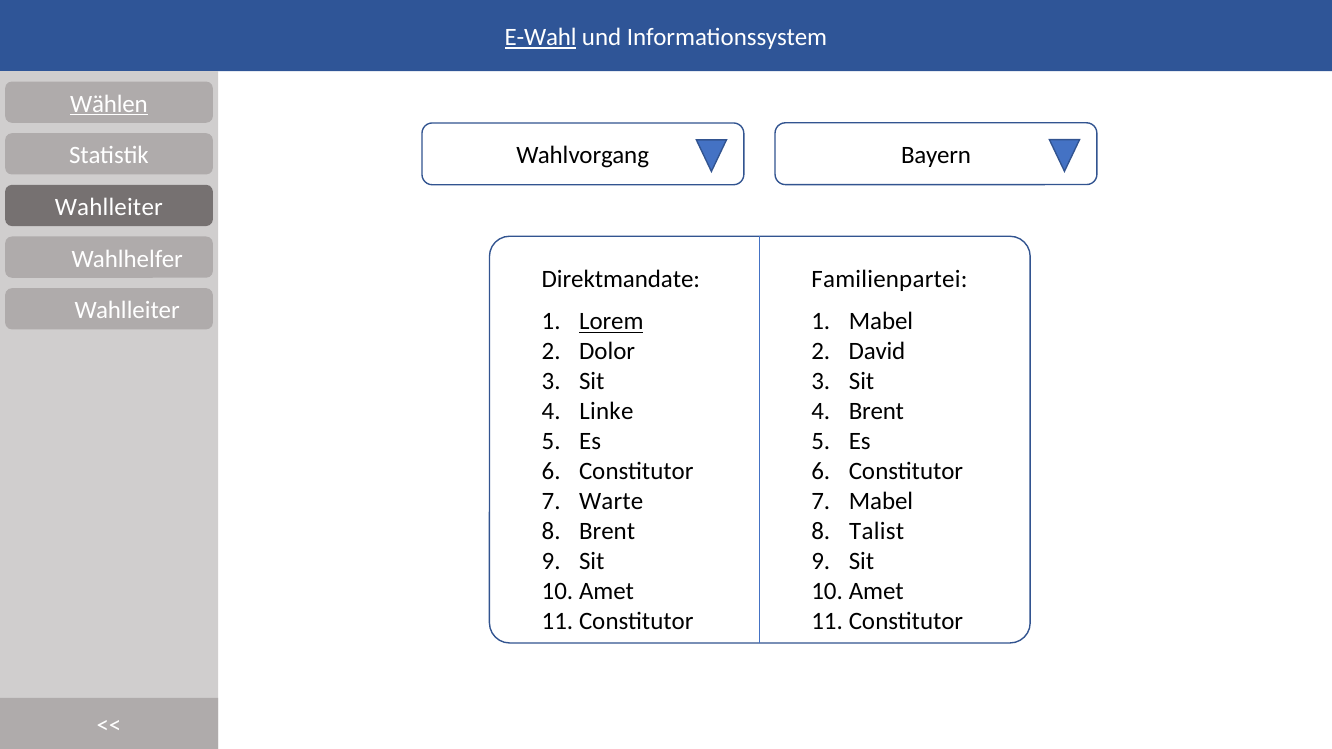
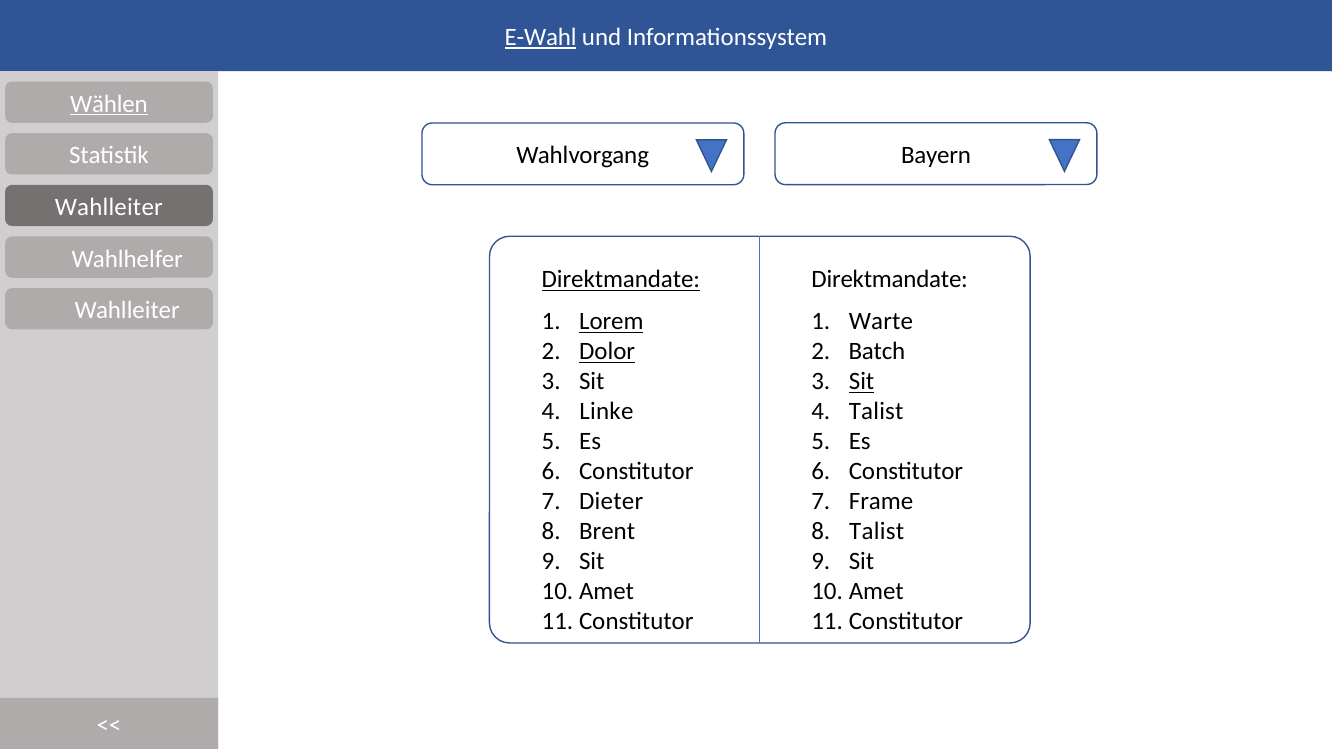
Direktmandate at (621, 280) underline: none -> present
Familienpartei at (889, 280): Familienpartei -> Direktmandate
Mabel at (881, 322): Mabel -> Warte
Dolor underline: none -> present
David: David -> Batch
Sit at (862, 382) underline: none -> present
Brent at (876, 412): Brent -> Talist
Warte: Warte -> Dieter
Mabel at (881, 502): Mabel -> Frame
